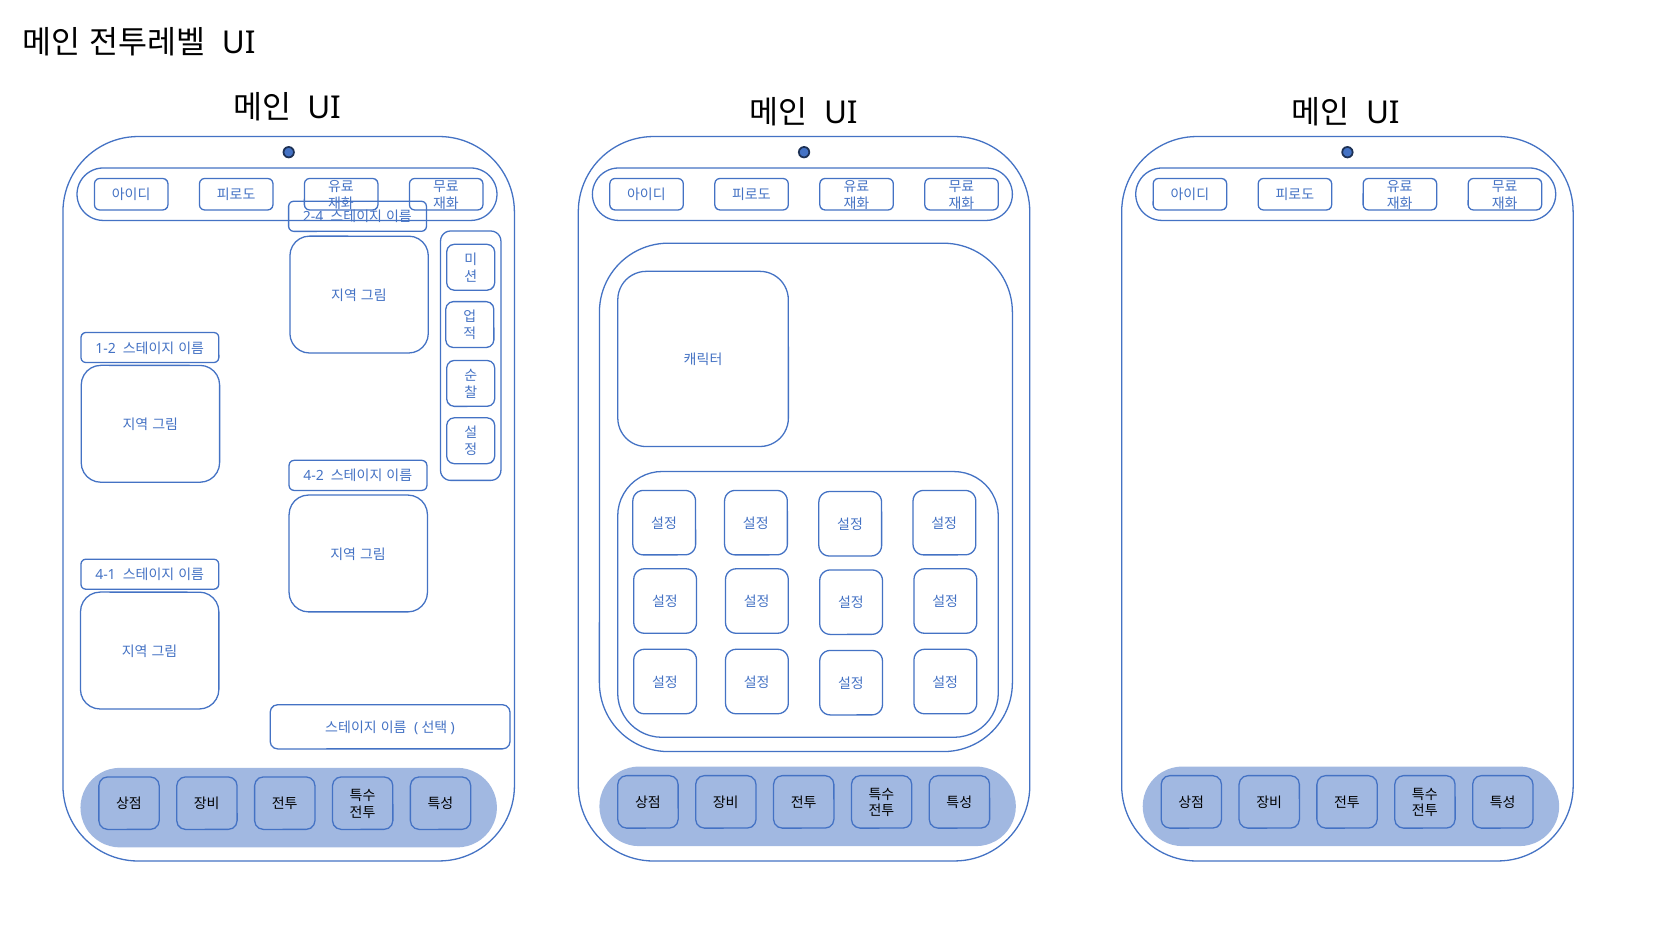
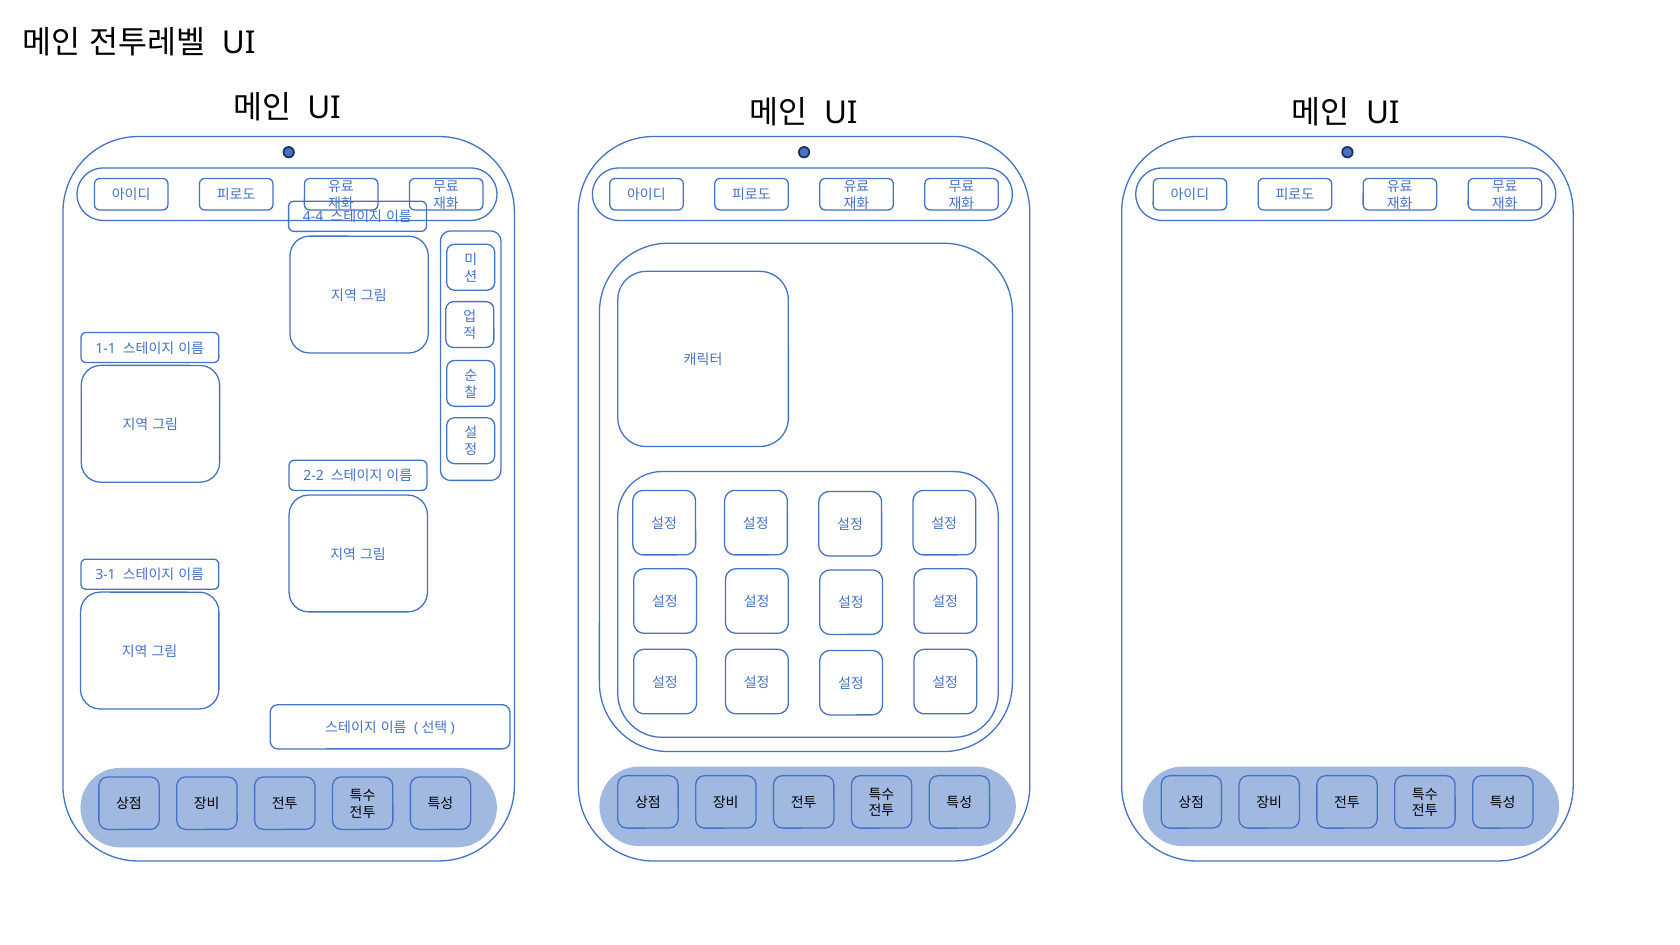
2-4: 2-4 -> 4-4
1-2: 1-2 -> 1-1
4-2: 4-2 -> 2-2
4-1: 4-1 -> 3-1
